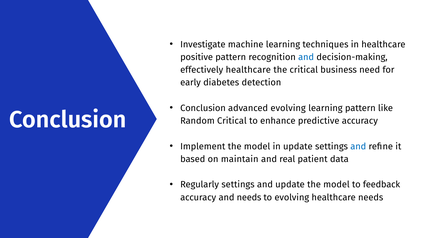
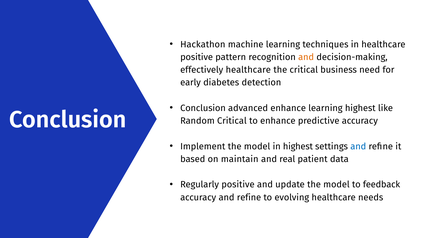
Investigate: Investigate -> Hackathon
and at (306, 57) colour: blue -> orange
advanced evolving: evolving -> enhance
learning pattern: pattern -> highest
in update: update -> highest
Regularly settings: settings -> positive
accuracy and needs: needs -> refine
